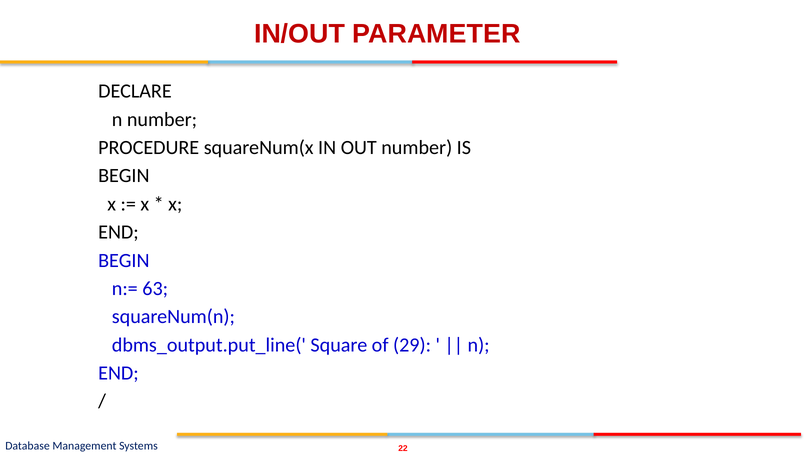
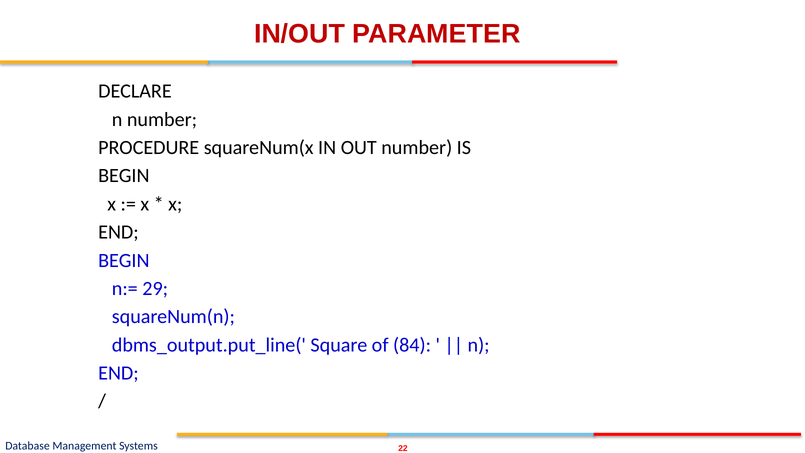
63: 63 -> 29
29: 29 -> 84
